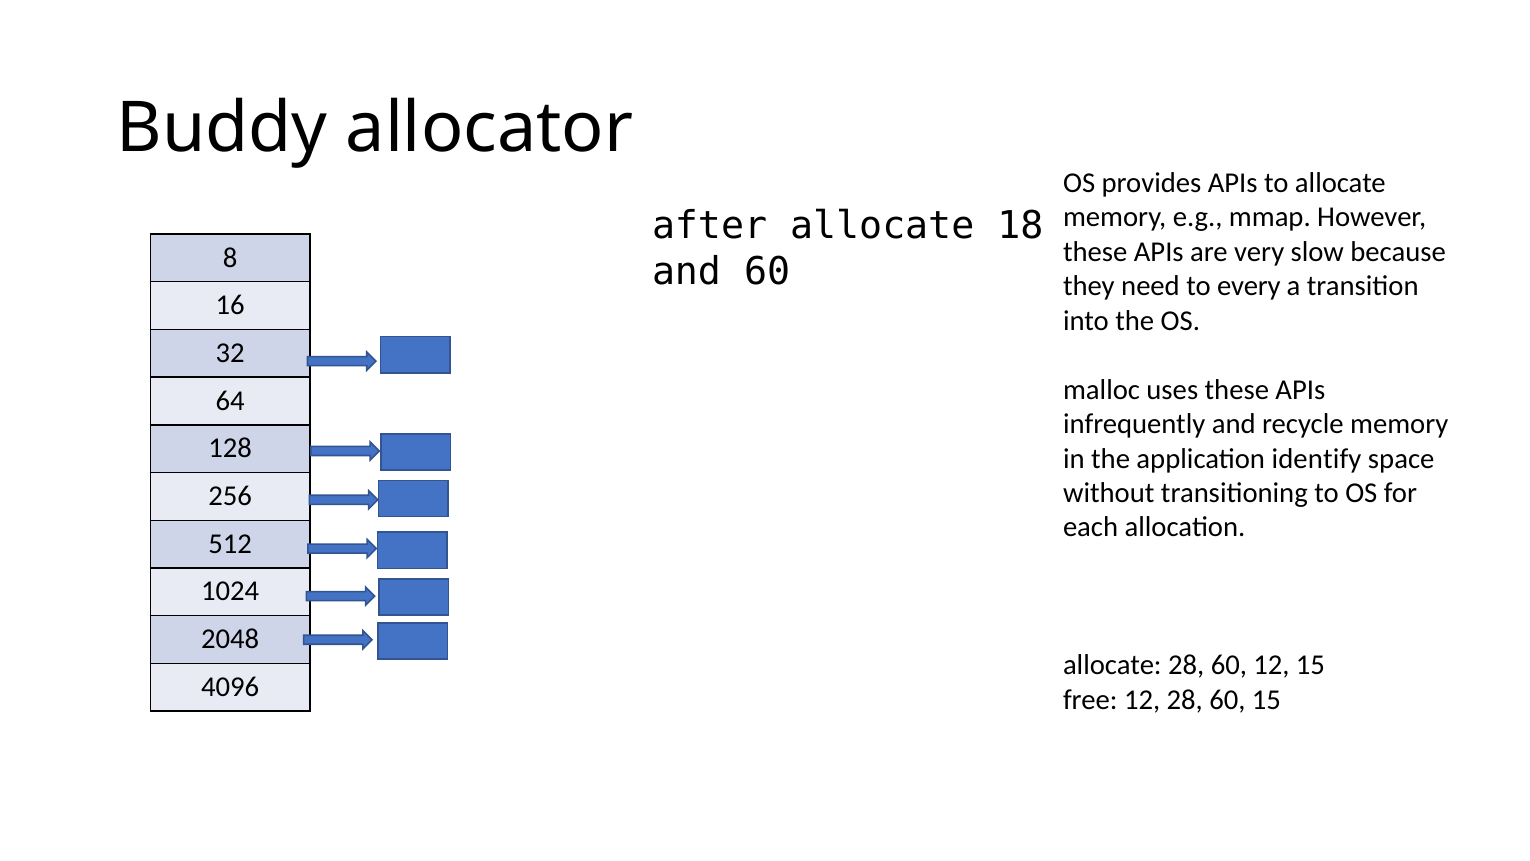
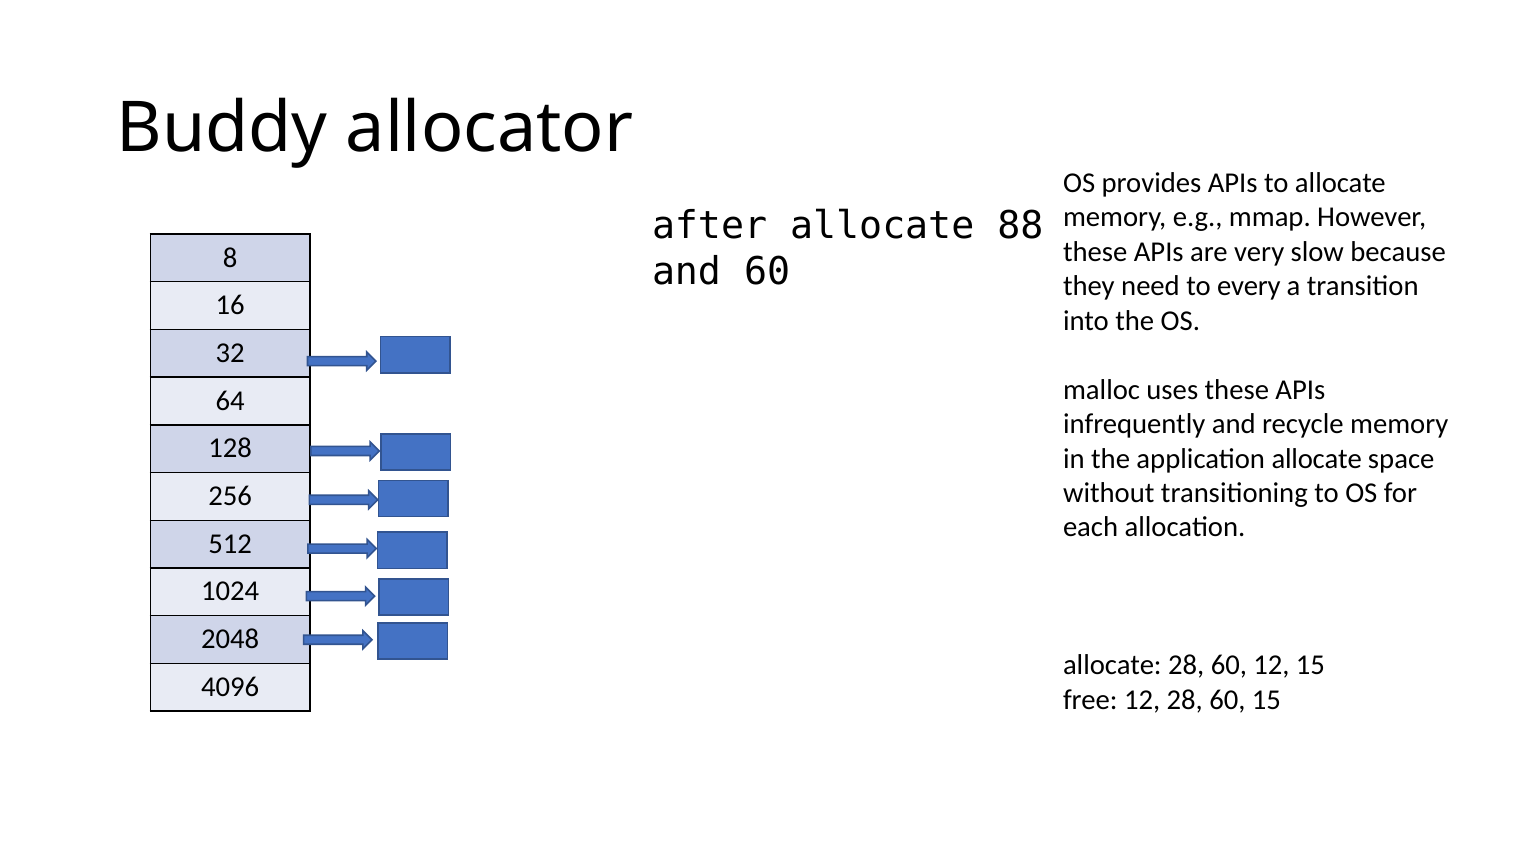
18: 18 -> 88
application identify: identify -> allocate
